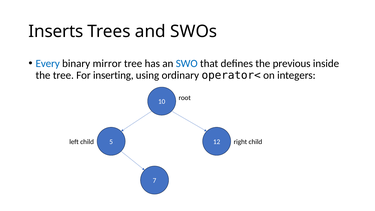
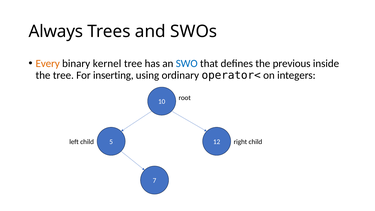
Inserts: Inserts -> Always
Every colour: blue -> orange
mirror: mirror -> kernel
